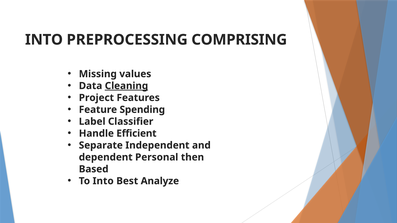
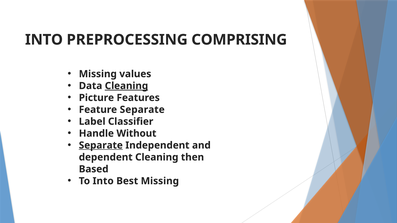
Project: Project -> Picture
Feature Spending: Spending -> Separate
Efficient: Efficient -> Without
Separate at (101, 145) underline: none -> present
dependent Personal: Personal -> Cleaning
Best Analyze: Analyze -> Missing
